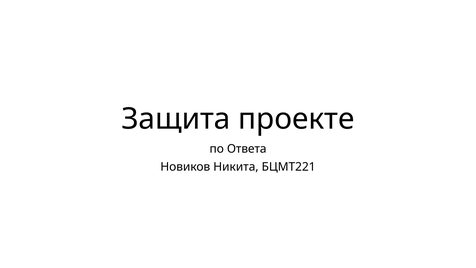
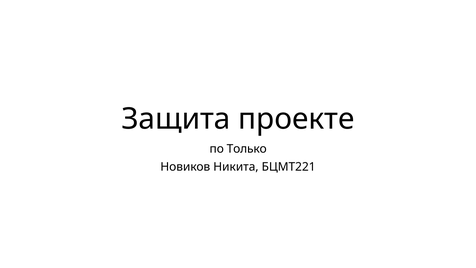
Ответа: Ответа -> Только
